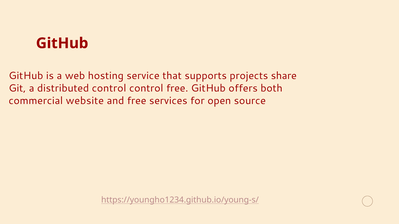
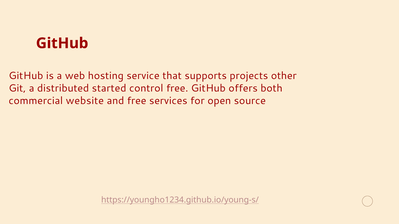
share: share -> other
distributed control: control -> started
